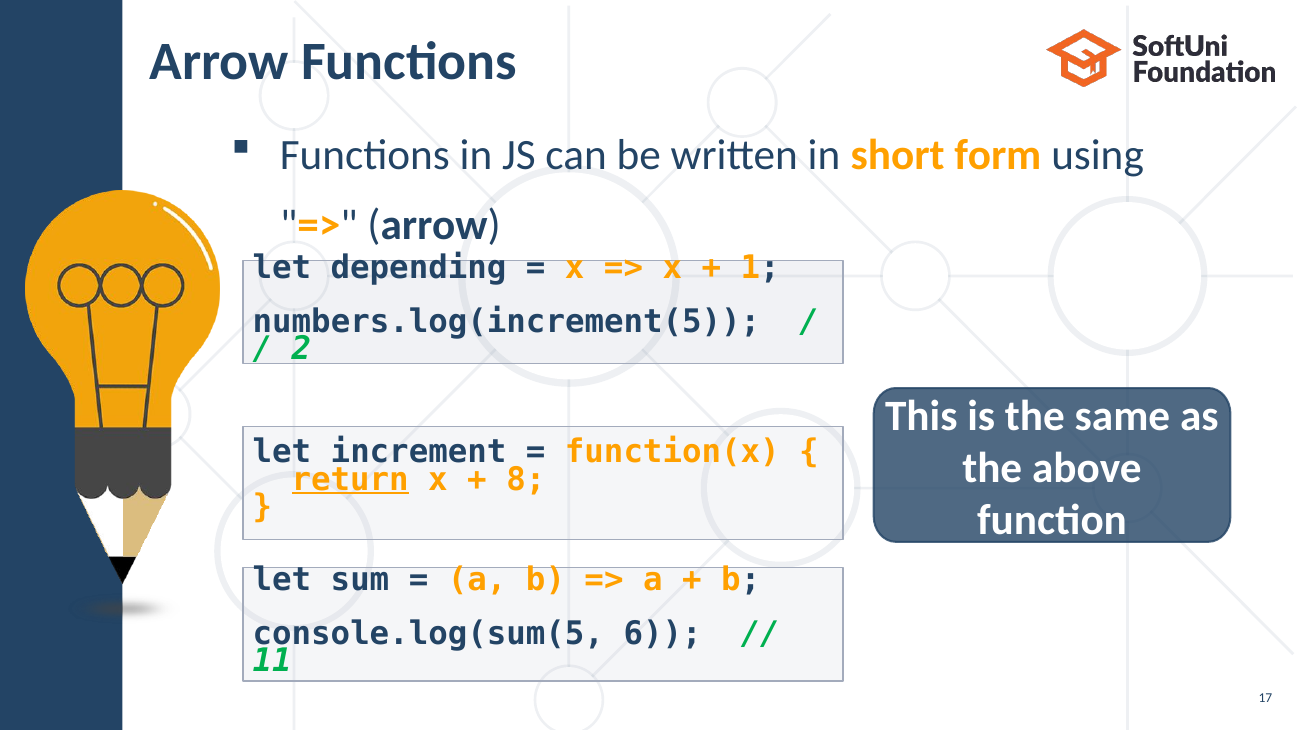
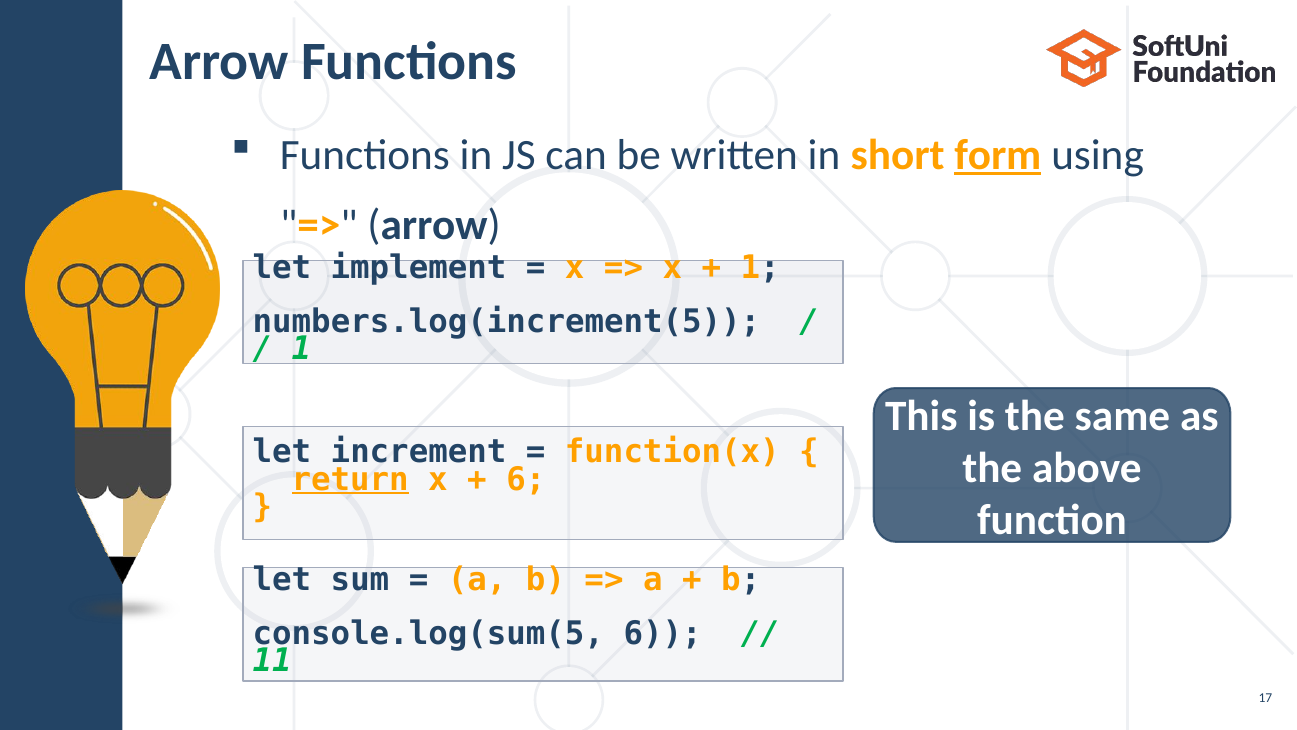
form underline: none -> present
depending: depending -> implement
2 at (301, 349): 2 -> 1
8 at (526, 479): 8 -> 6
